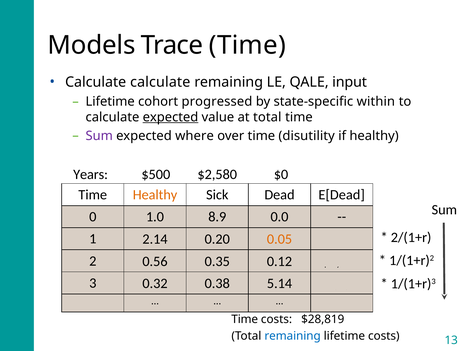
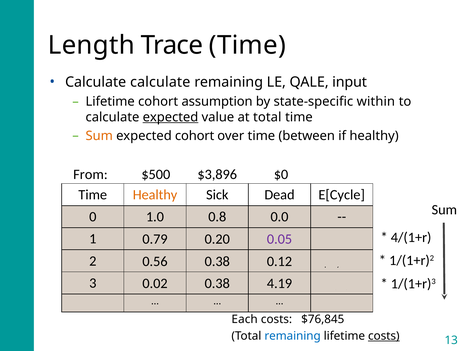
Models: Models -> Length
progressed: progressed -> assumption
Sum at (99, 136) colour: purple -> orange
expected where: where -> cohort
disutility: disutility -> between
Years: Years -> From
$2,580: $2,580 -> $3,896
E[Dead: E[Dead -> E[Cycle
8.9: 8.9 -> 0.8
2/(1+r: 2/(1+r -> 4/(1+r
2.14: 2.14 -> 0.79
0.05 colour: orange -> purple
0.56 0.35: 0.35 -> 0.38
0.32: 0.32 -> 0.02
5.14: 5.14 -> 4.19
Time at (245, 319): Time -> Each
$28,819: $28,819 -> $76,845
costs at (384, 335) underline: none -> present
